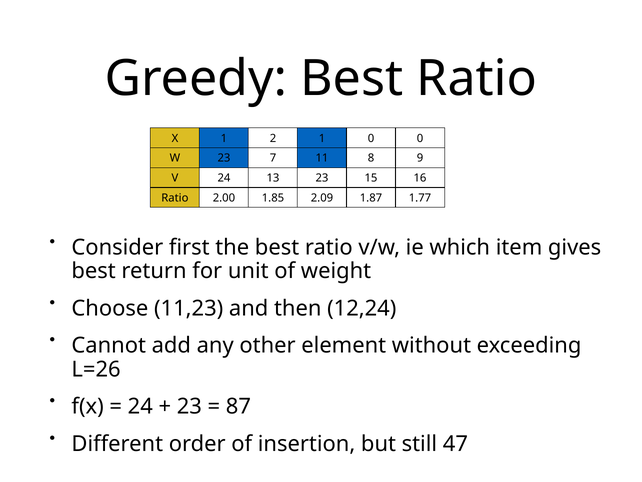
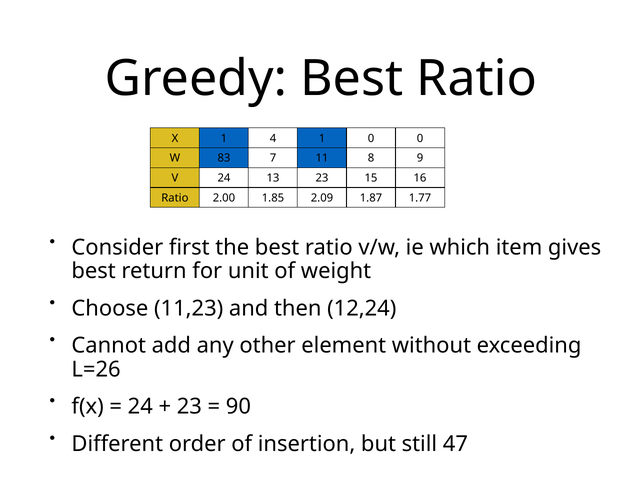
2: 2 -> 4
W 23: 23 -> 83
87: 87 -> 90
